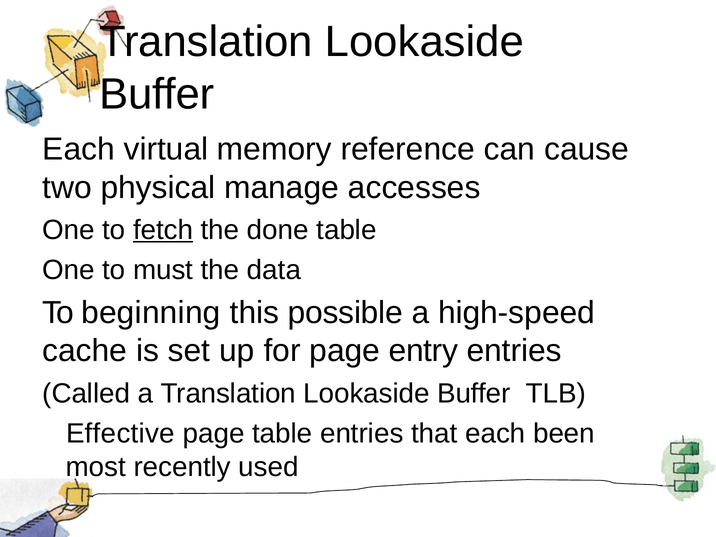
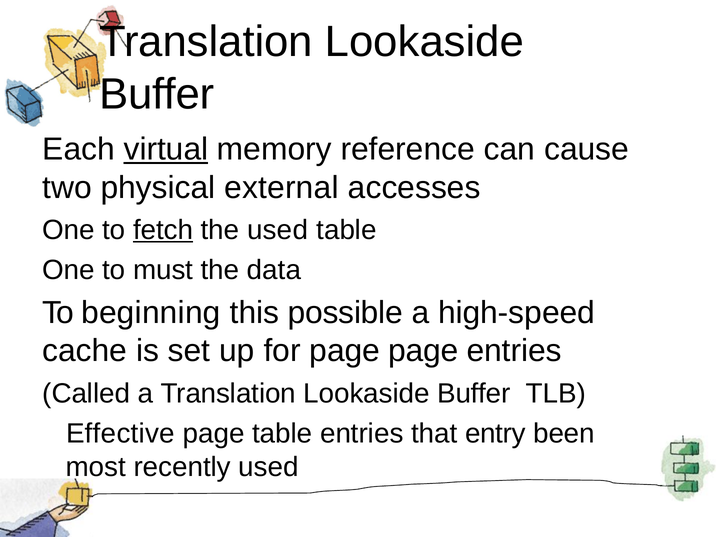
virtual underline: none -> present
manage: manage -> external
the done: done -> used
page entry: entry -> page
that each: each -> entry
